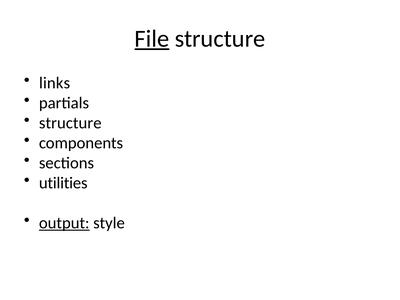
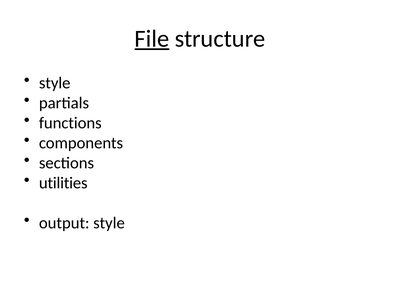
links at (55, 83): links -> style
structure at (70, 123): structure -> functions
output underline: present -> none
